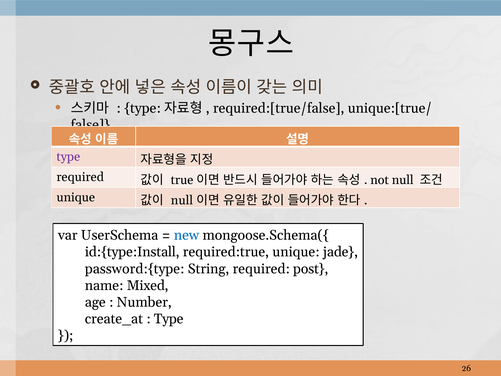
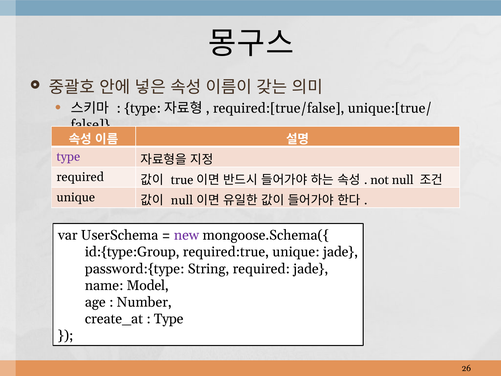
new colour: blue -> purple
id:{type:Install: id:{type:Install -> id:{type:Group
required post: post -> jade
Mixed: Mixed -> Model
